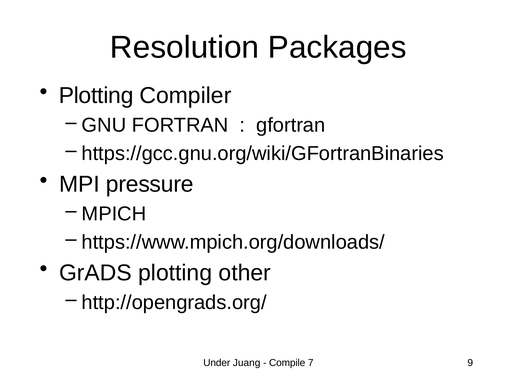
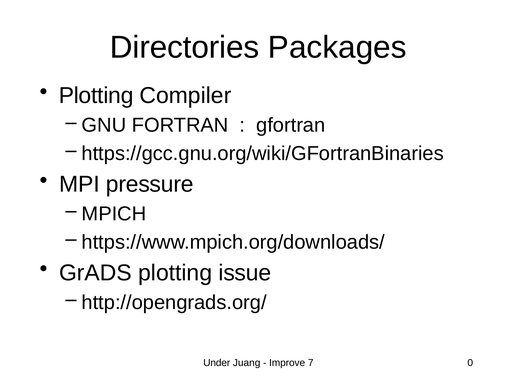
Resolution: Resolution -> Directories
other: other -> issue
Compile: Compile -> Improve
9: 9 -> 0
